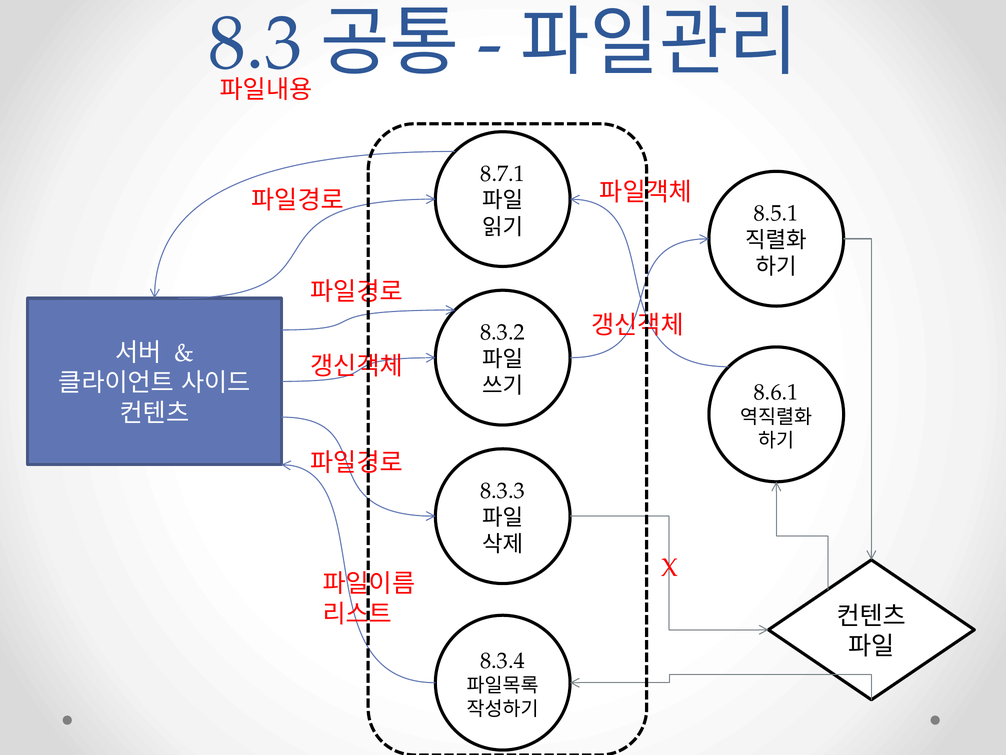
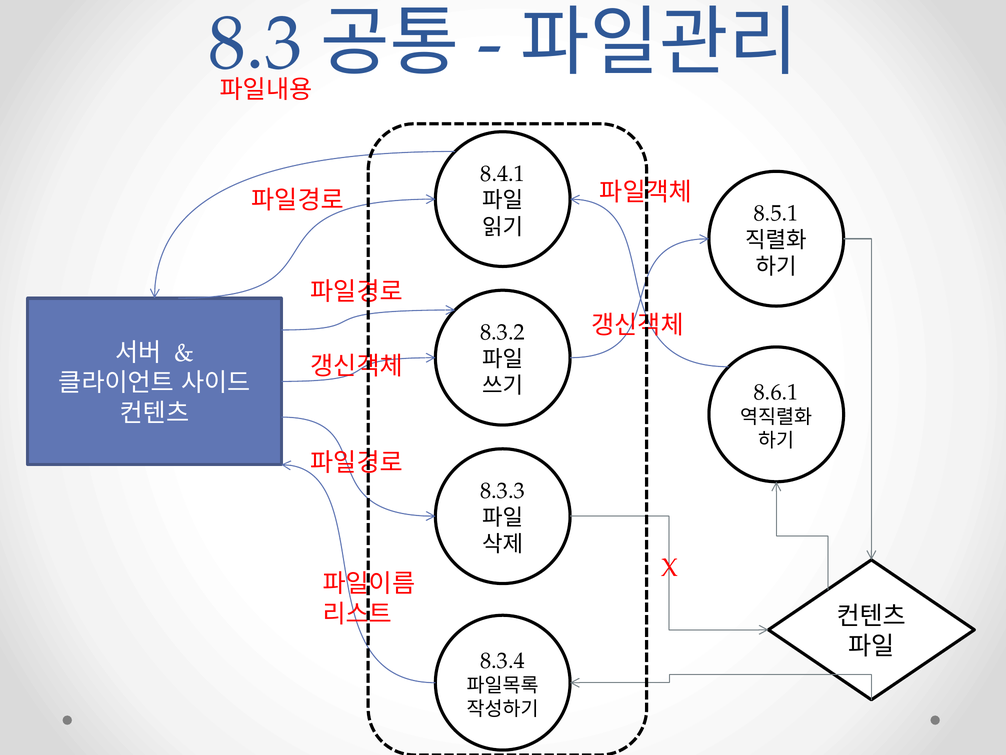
8.7.1: 8.7.1 -> 8.4.1
